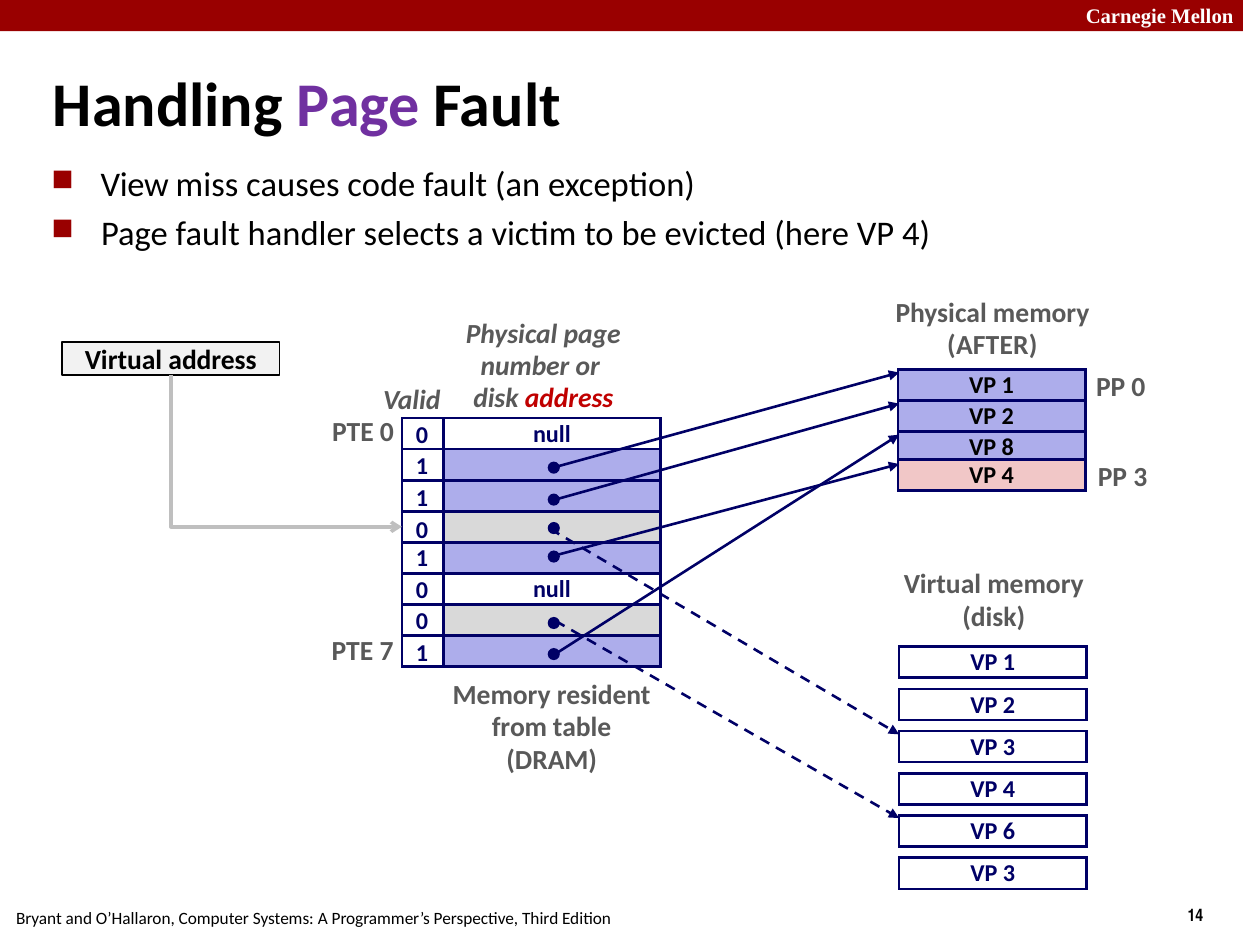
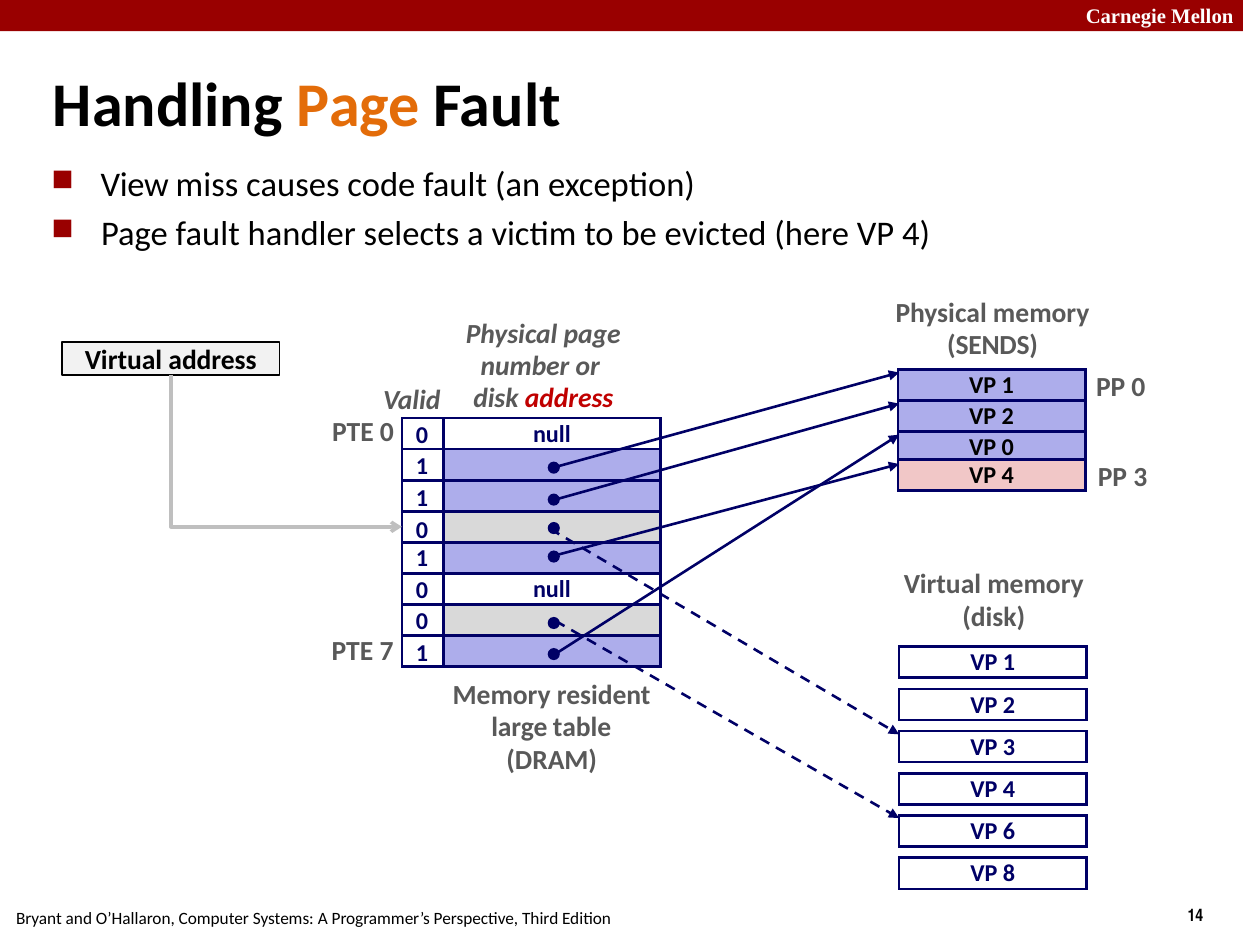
Page at (358, 106) colour: purple -> orange
AFTER: AFTER -> SENDS
VP 8: 8 -> 0
from: from -> large
3 at (1009, 874): 3 -> 8
